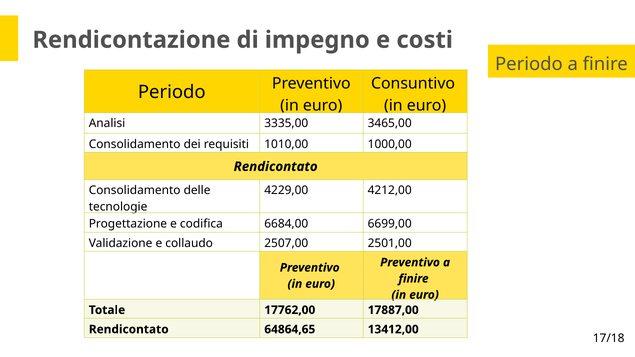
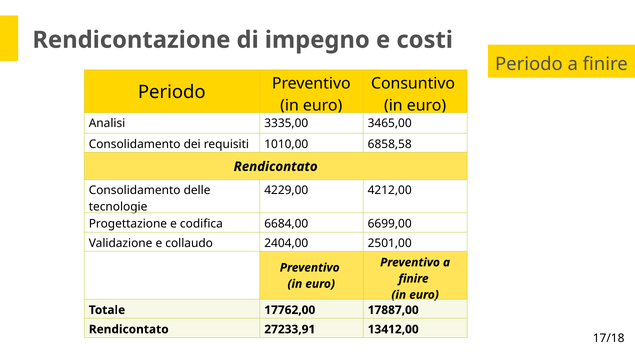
1000,00: 1000,00 -> 6858,58
2507,00: 2507,00 -> 2404,00
64864,65: 64864,65 -> 27233,91
